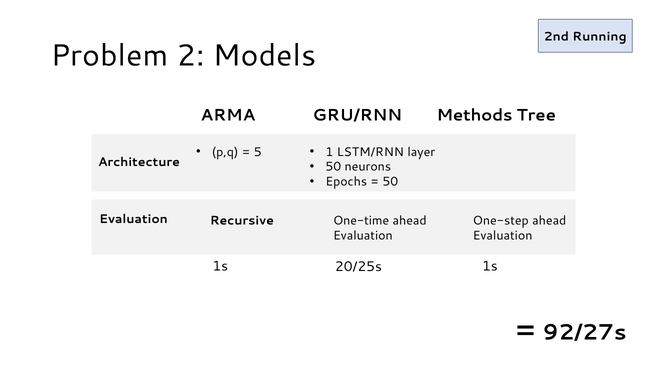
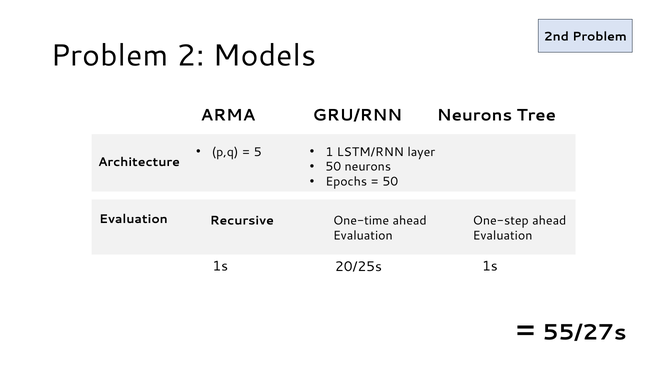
2nd Running: Running -> Problem
GRU/RNN Methods: Methods -> Neurons
92/27s: 92/27s -> 55/27s
